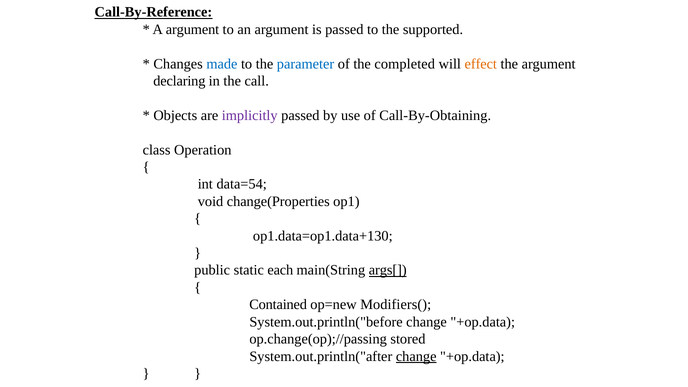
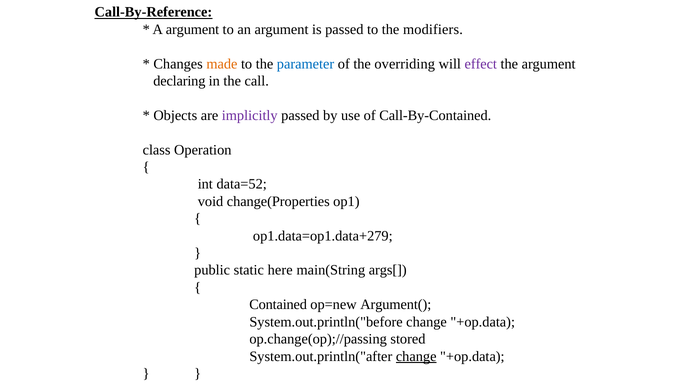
supported: supported -> modifiers
made colour: blue -> orange
completed: completed -> overriding
effect colour: orange -> purple
Call-By-Obtaining: Call-By-Obtaining -> Call-By-Contained
data=54: data=54 -> data=52
op1.data=op1.data+130: op1.data=op1.data+130 -> op1.data=op1.data+279
each: each -> here
args[ underline: present -> none
Modifiers(: Modifiers( -> Argument(
